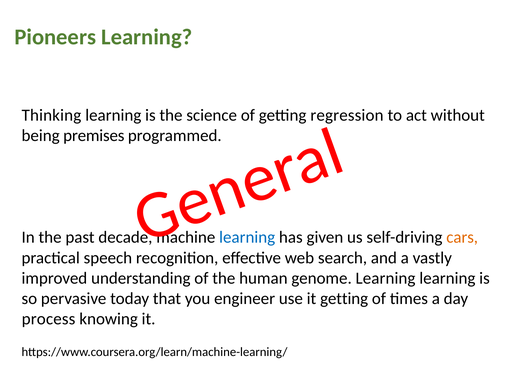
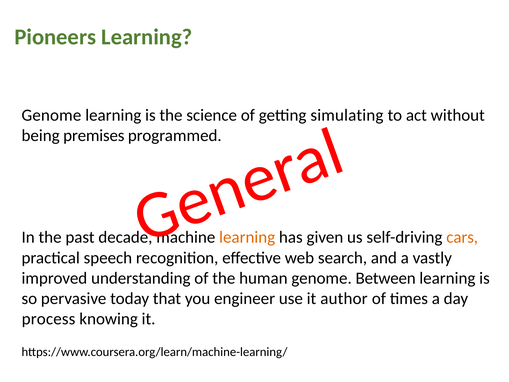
Thinking at (51, 115): Thinking -> Genome
regression: regression -> simulating
learning at (247, 237) colour: blue -> orange
genome Learning: Learning -> Between
it getting: getting -> author
